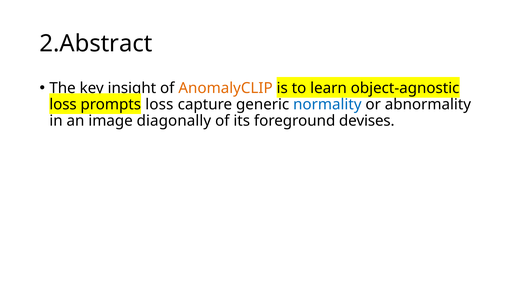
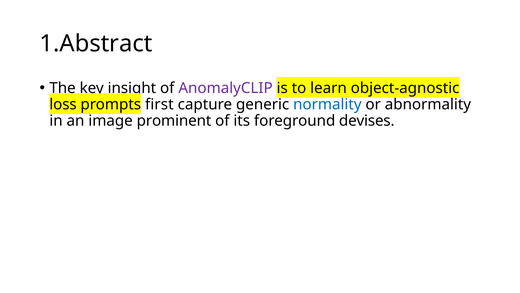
2.Abstract: 2.Abstract -> 1.Abstract
AnomalyCLIP colour: orange -> purple
prompts loss: loss -> first
diagonally: diagonally -> prominent
